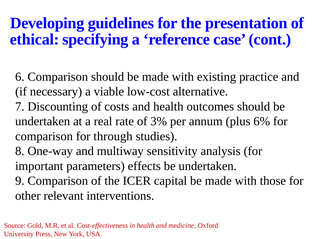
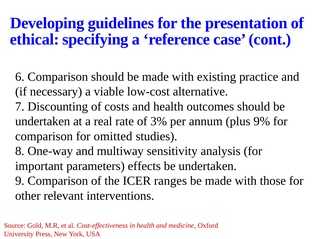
6%: 6% -> 9%
through: through -> omitted
capital: capital -> ranges
